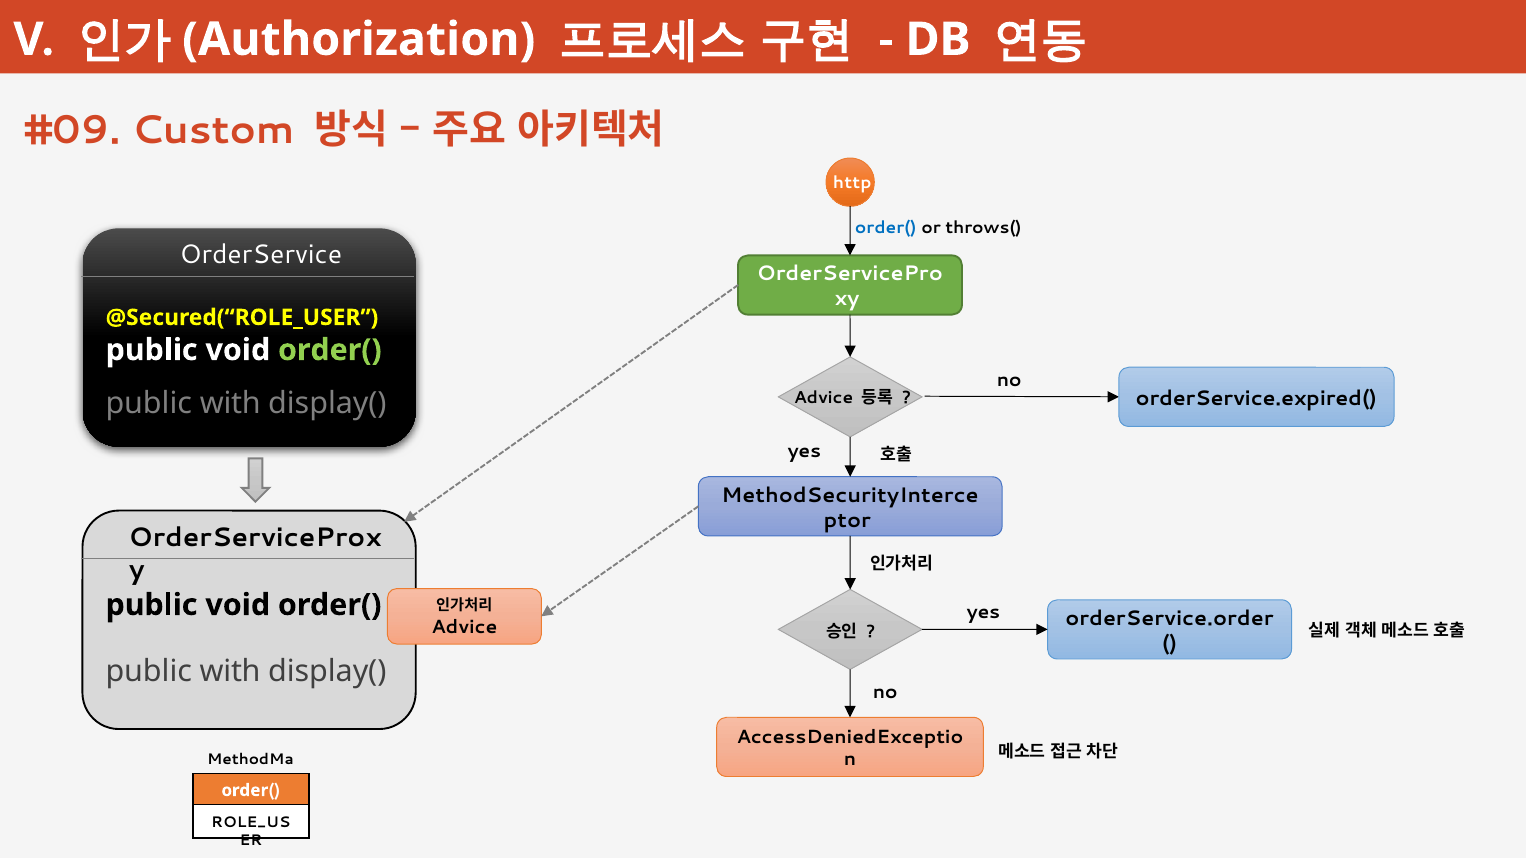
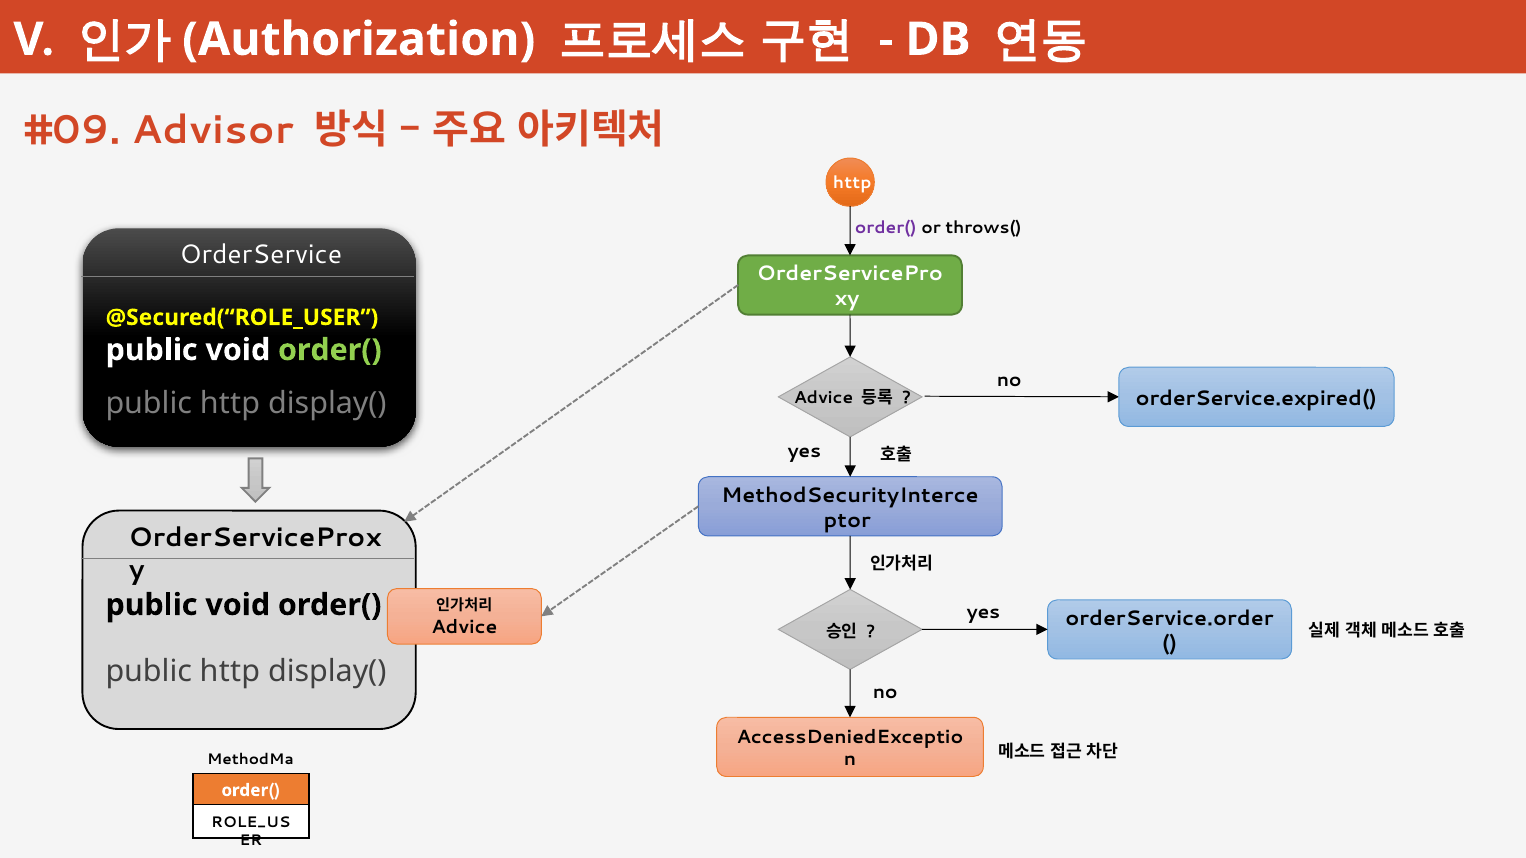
Custom: Custom -> Advisor
order( at (886, 228) colour: blue -> purple
with at (230, 404): with -> http
with at (230, 672): with -> http
